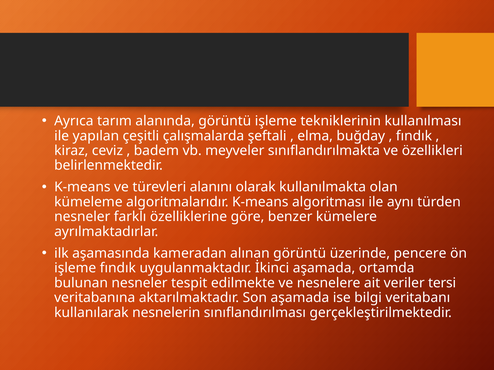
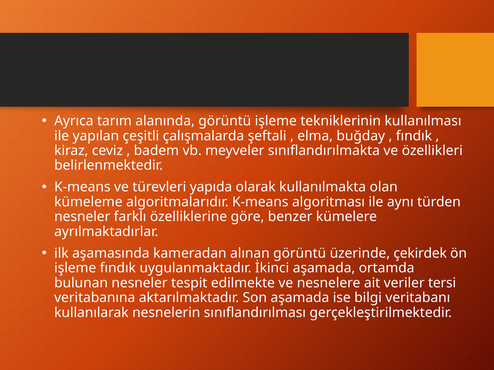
alanını: alanını -> yapıda
pencere: pencere -> çekirdek
